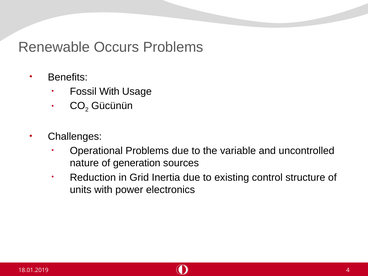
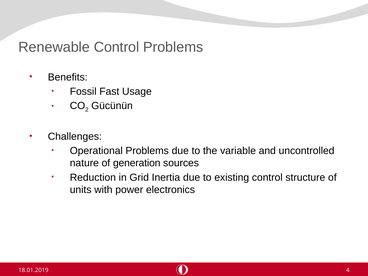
Renewable Occurs: Occurs -> Control
Fossil With: With -> Fast
